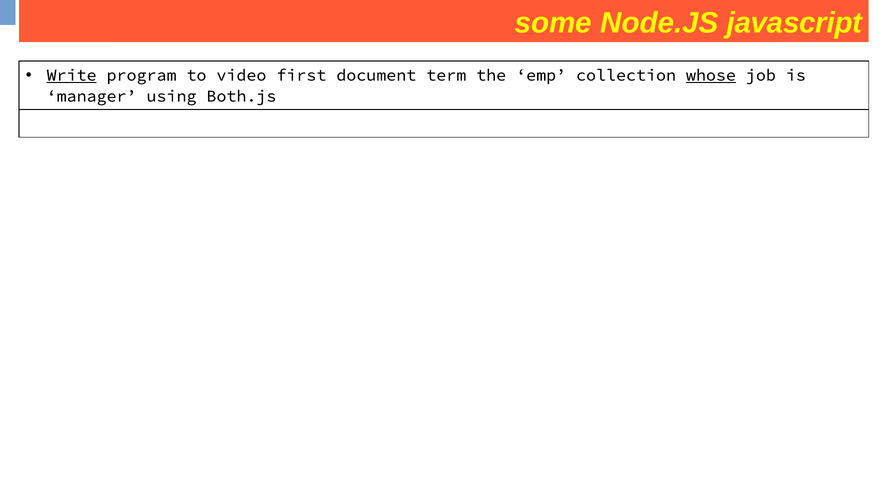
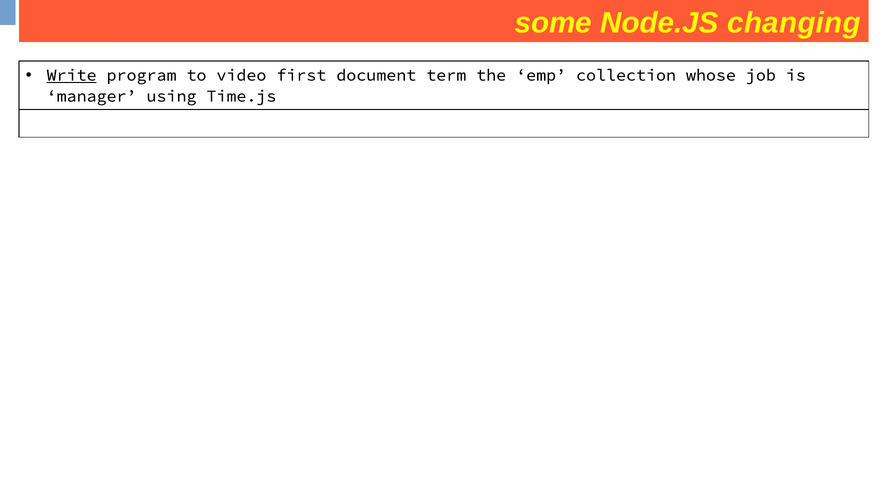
javascript: javascript -> changing
whose underline: present -> none
Both.js: Both.js -> Time.js
